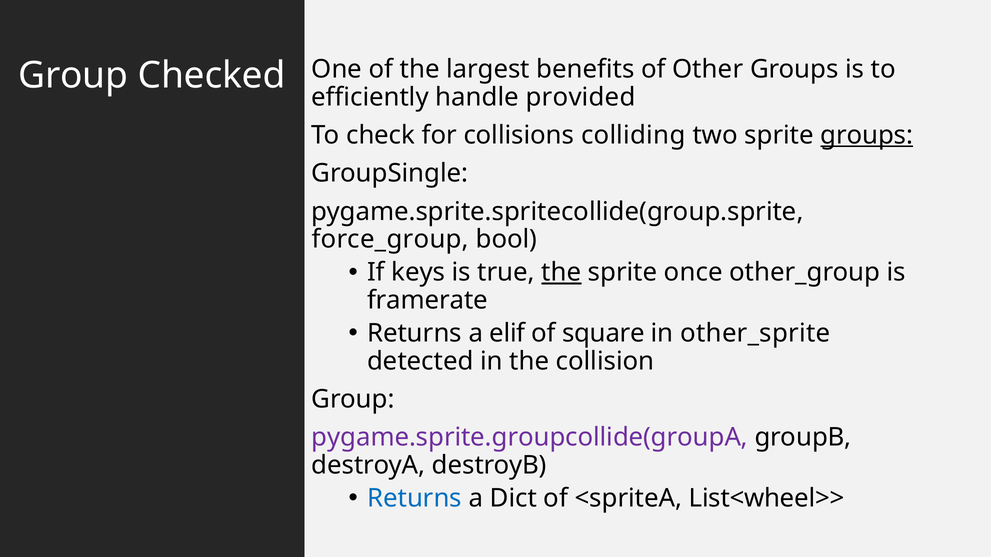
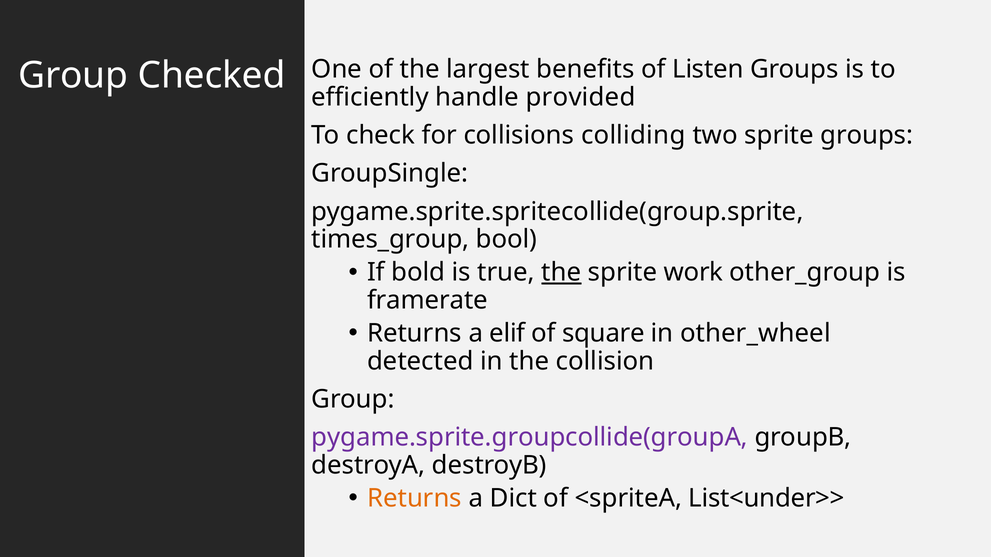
Other: Other -> Listen
groups at (867, 135) underline: present -> none
force_group: force_group -> times_group
keys: keys -> bold
once: once -> work
other_sprite: other_sprite -> other_wheel
Returns at (415, 499) colour: blue -> orange
List<wheel>>: List<wheel>> -> List<under>>
